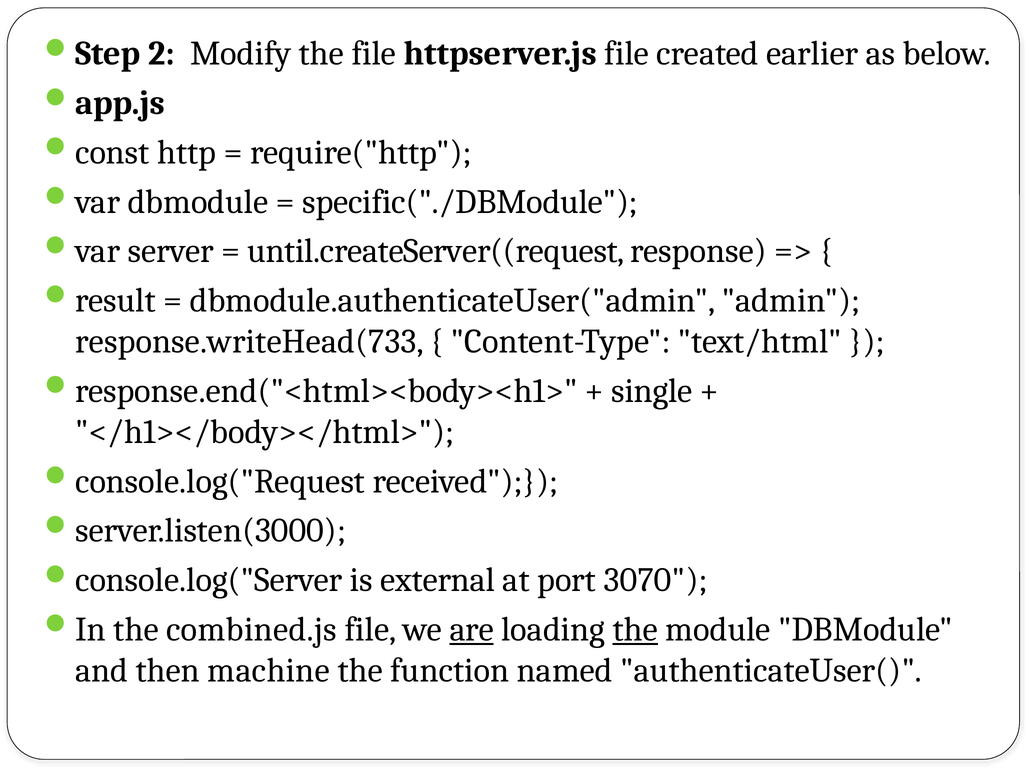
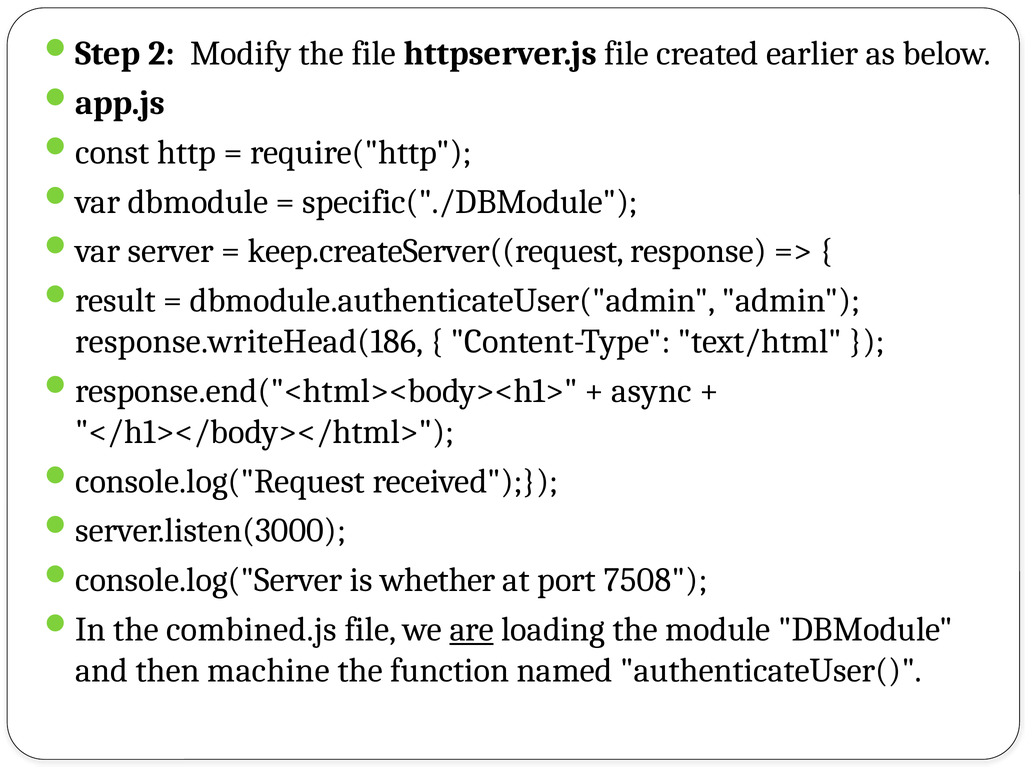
until.createServer((request: until.createServer((request -> keep.createServer((request
response.writeHead(733: response.writeHead(733 -> response.writeHead(186
single: single -> async
external: external -> whether
3070: 3070 -> 7508
the at (635, 630) underline: present -> none
